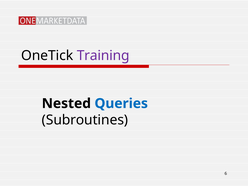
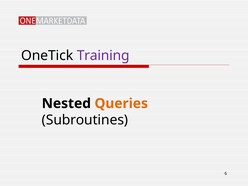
Queries colour: blue -> orange
